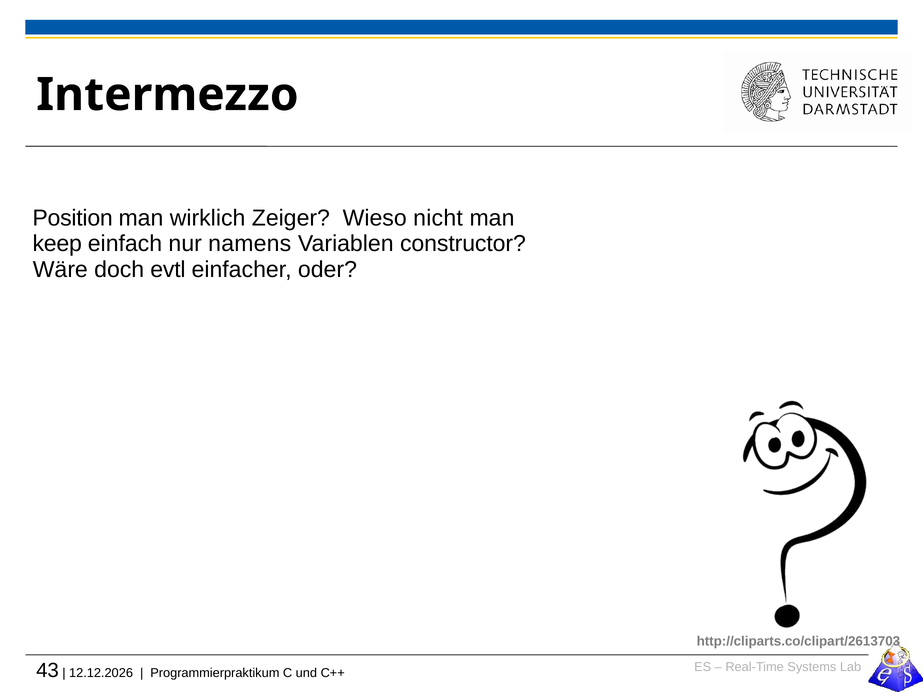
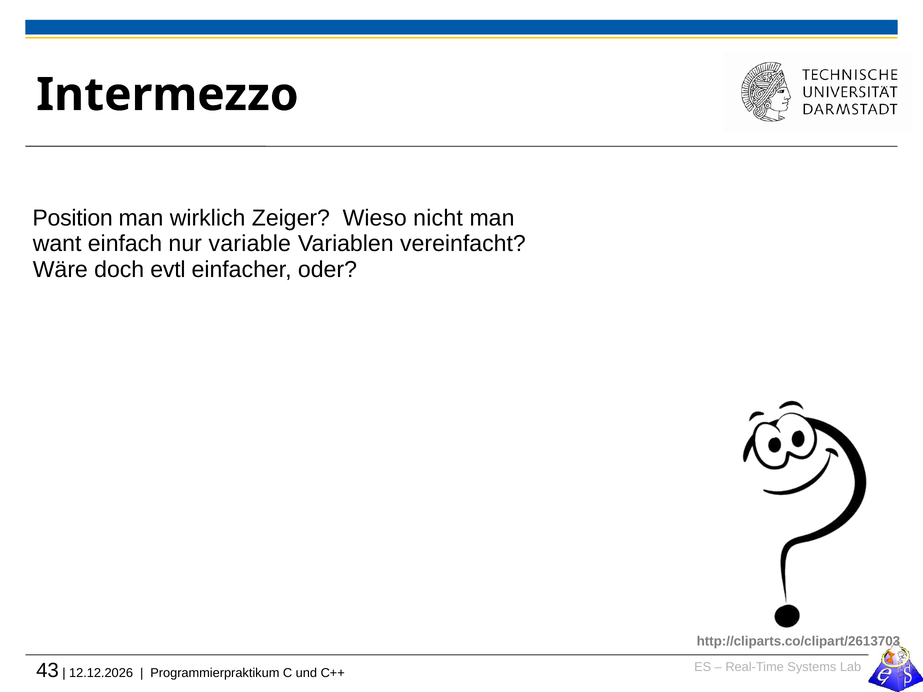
keep: keep -> want
namens: namens -> variable
constructor: constructor -> vereinfacht
